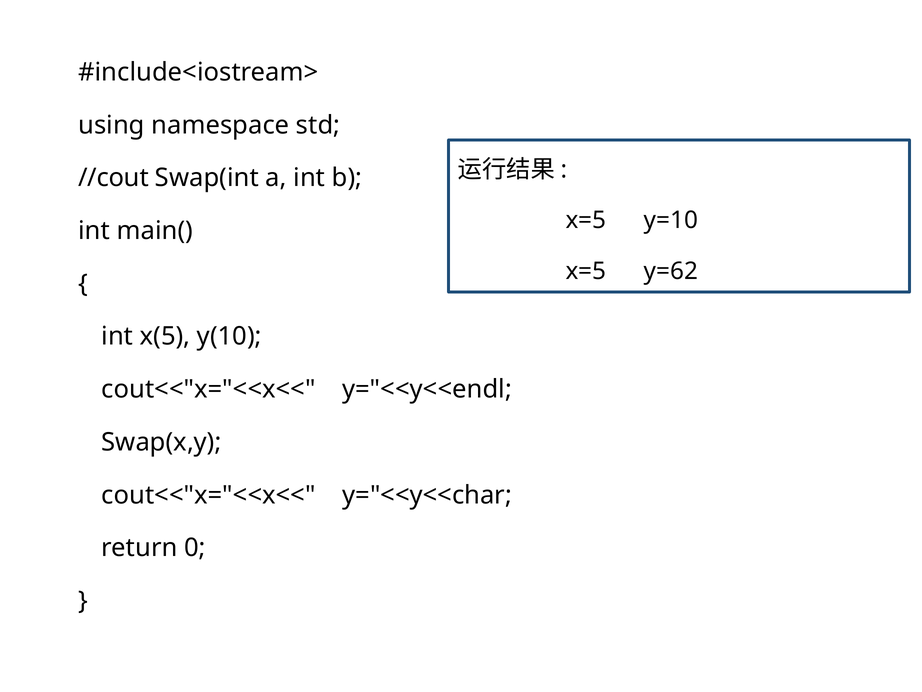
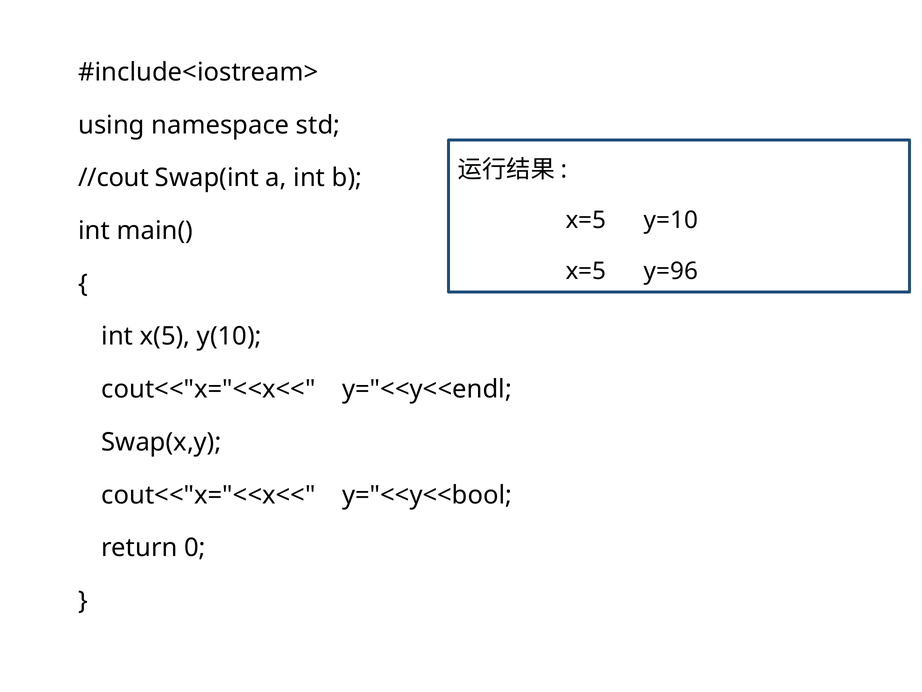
y=62: y=62 -> y=96
y="<<y<<char: y="<<y<<char -> y="<<y<<bool
